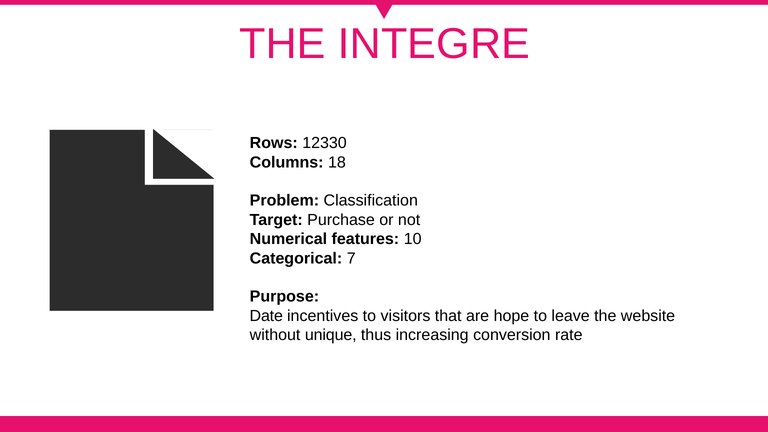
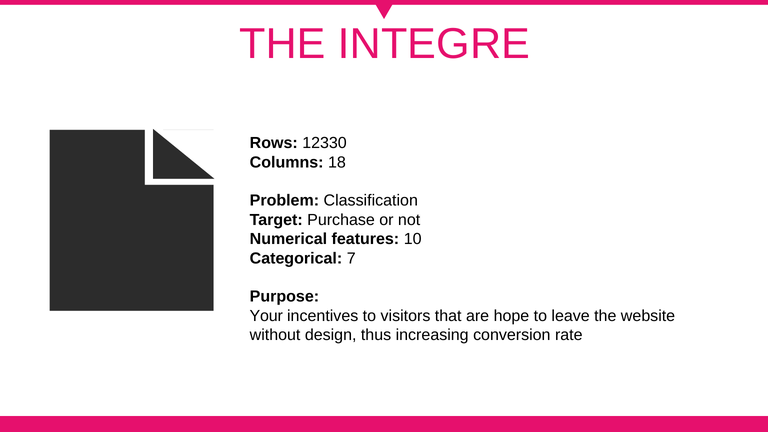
Date: Date -> Your
unique: unique -> design
